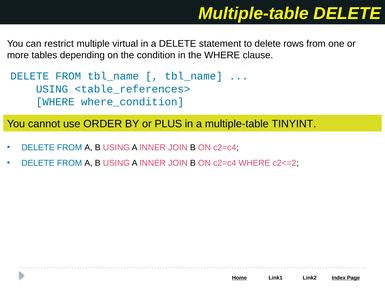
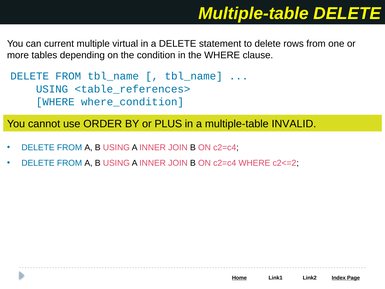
restrict: restrict -> current
TINYINT: TINYINT -> INVALID
